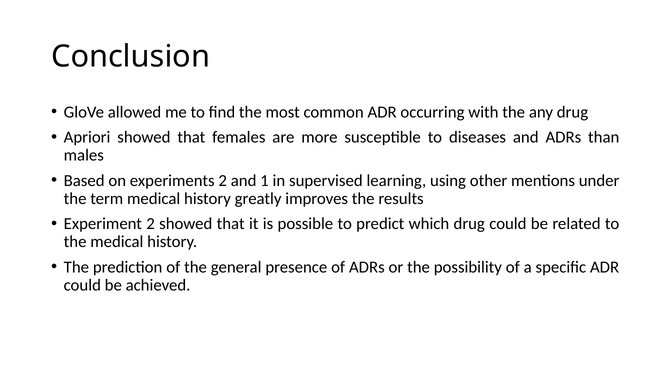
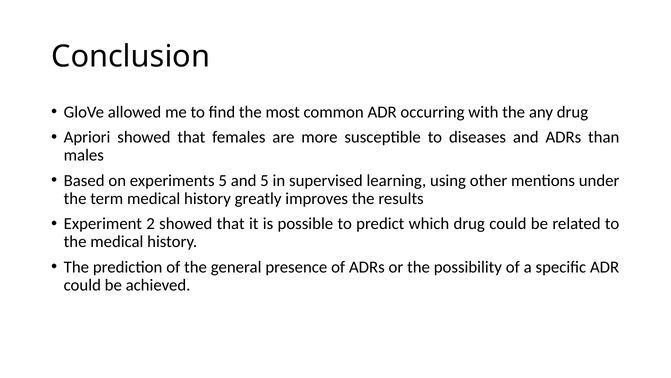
experiments 2: 2 -> 5
and 1: 1 -> 5
